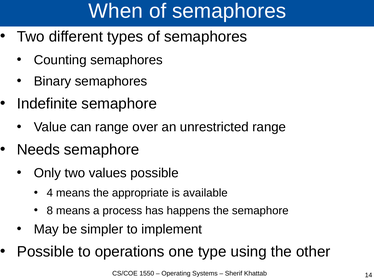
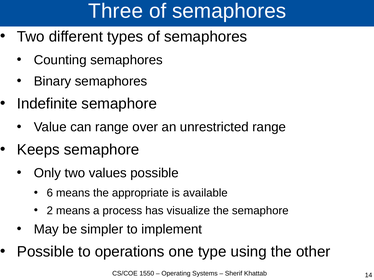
When: When -> Three
Needs: Needs -> Keeps
4: 4 -> 6
8: 8 -> 2
happens: happens -> visualize
